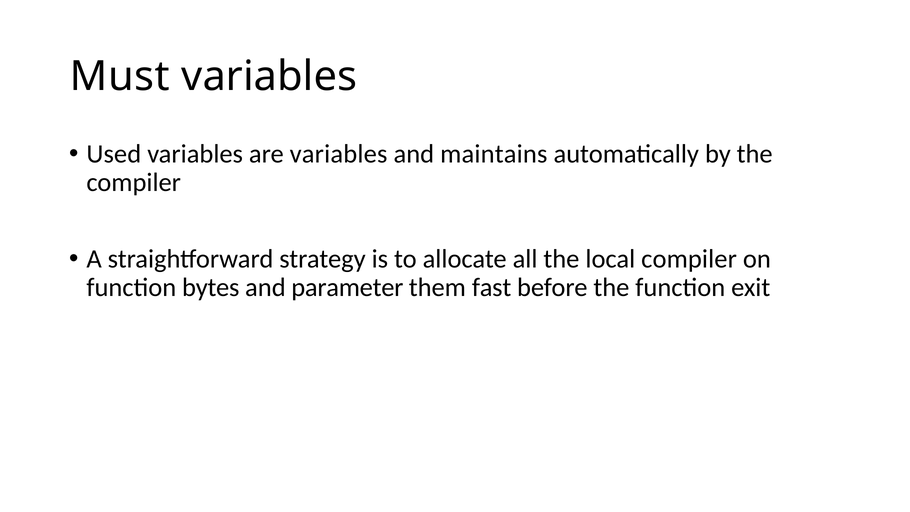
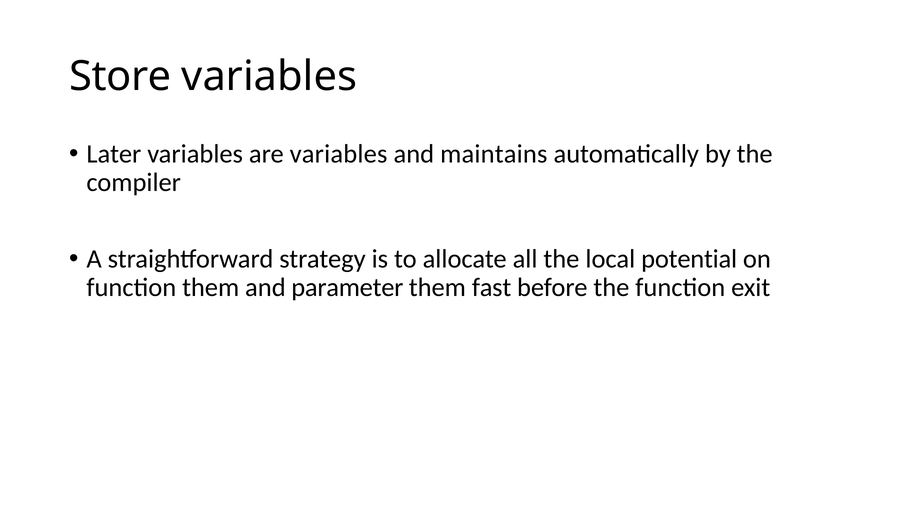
Must: Must -> Store
Used: Used -> Later
local compiler: compiler -> potential
function bytes: bytes -> them
